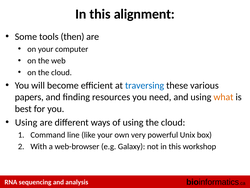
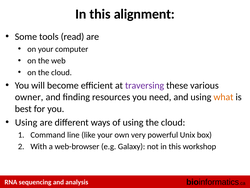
then: then -> read
traversing colour: blue -> purple
papers: papers -> owner
